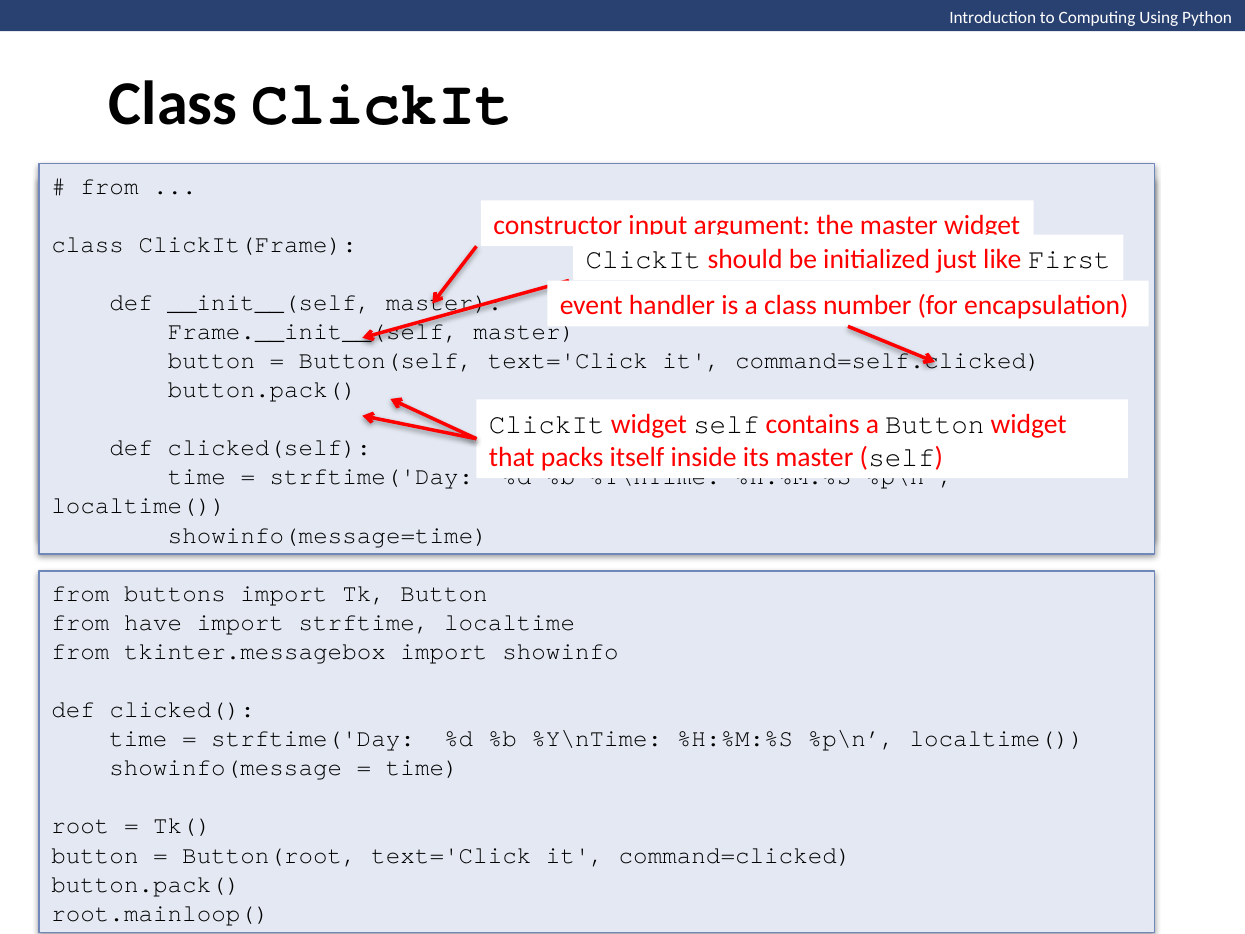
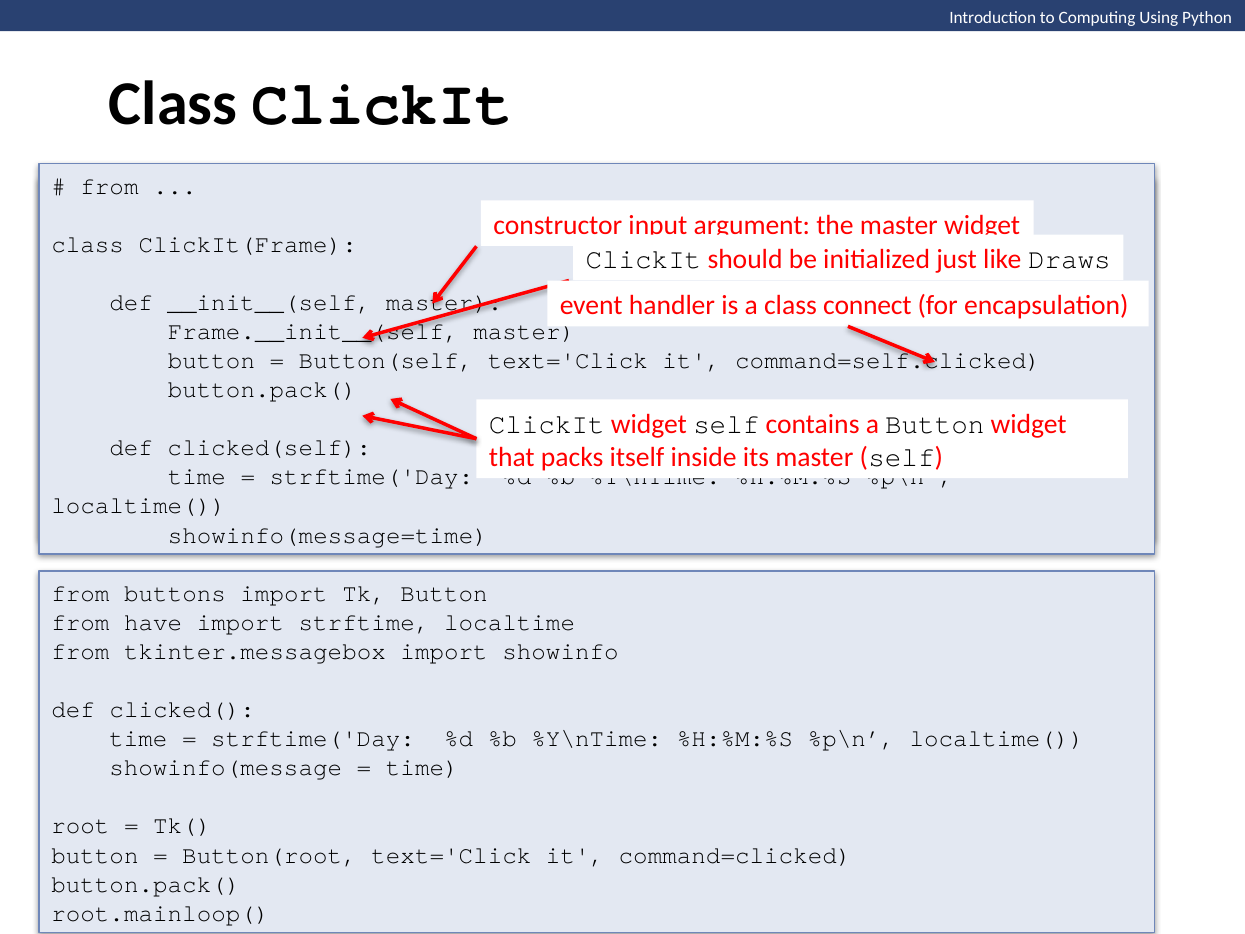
First: First -> Draws
number: number -> connect
